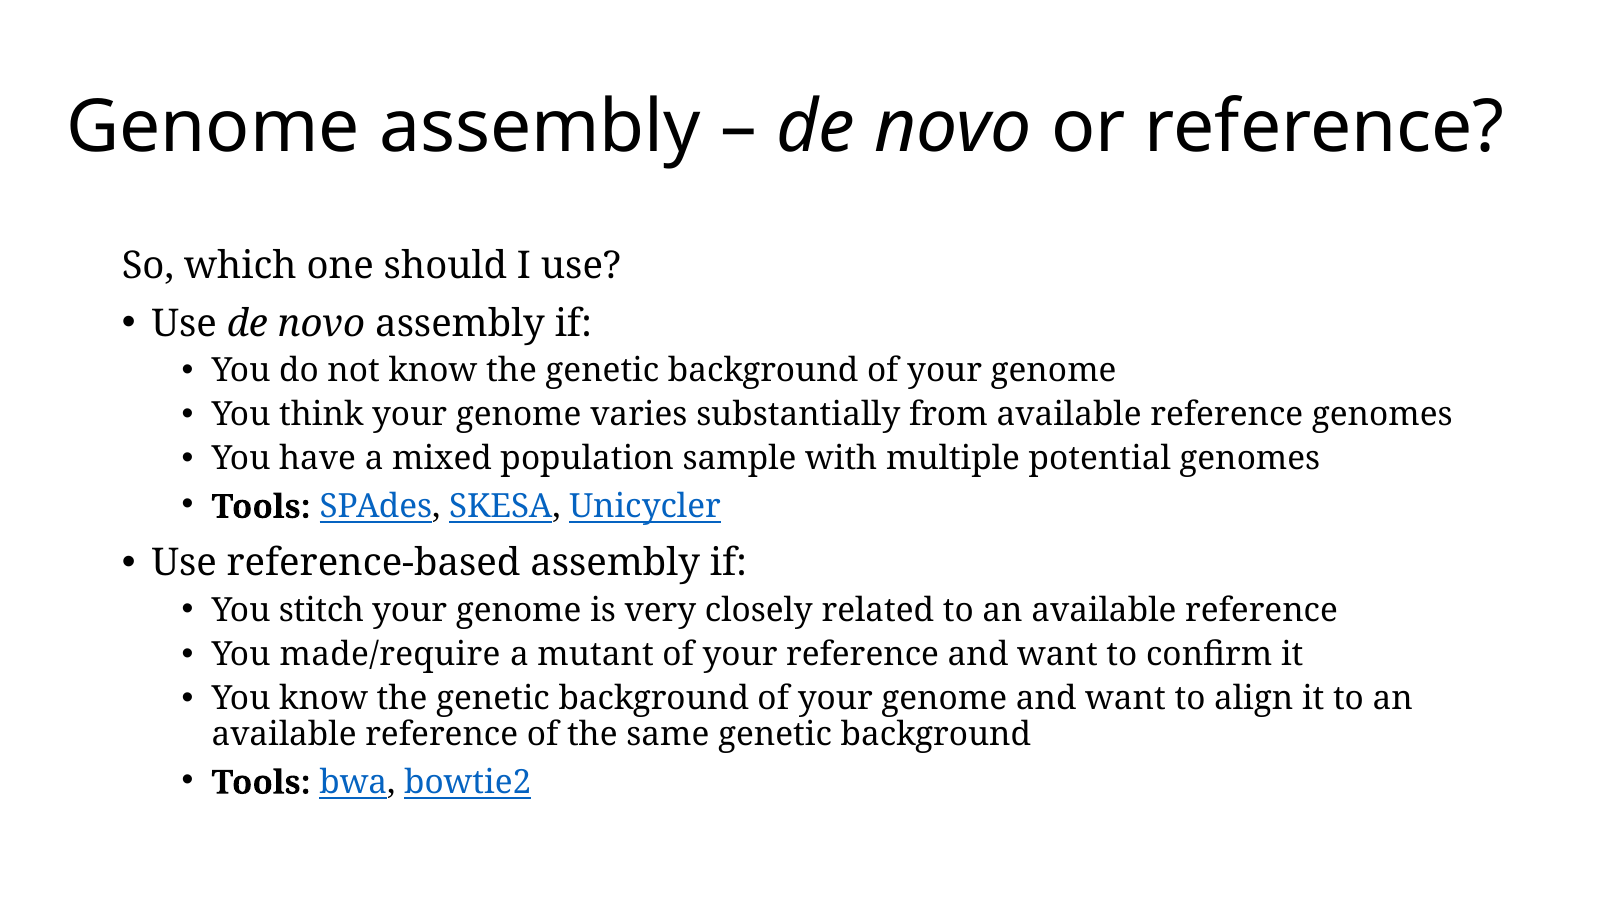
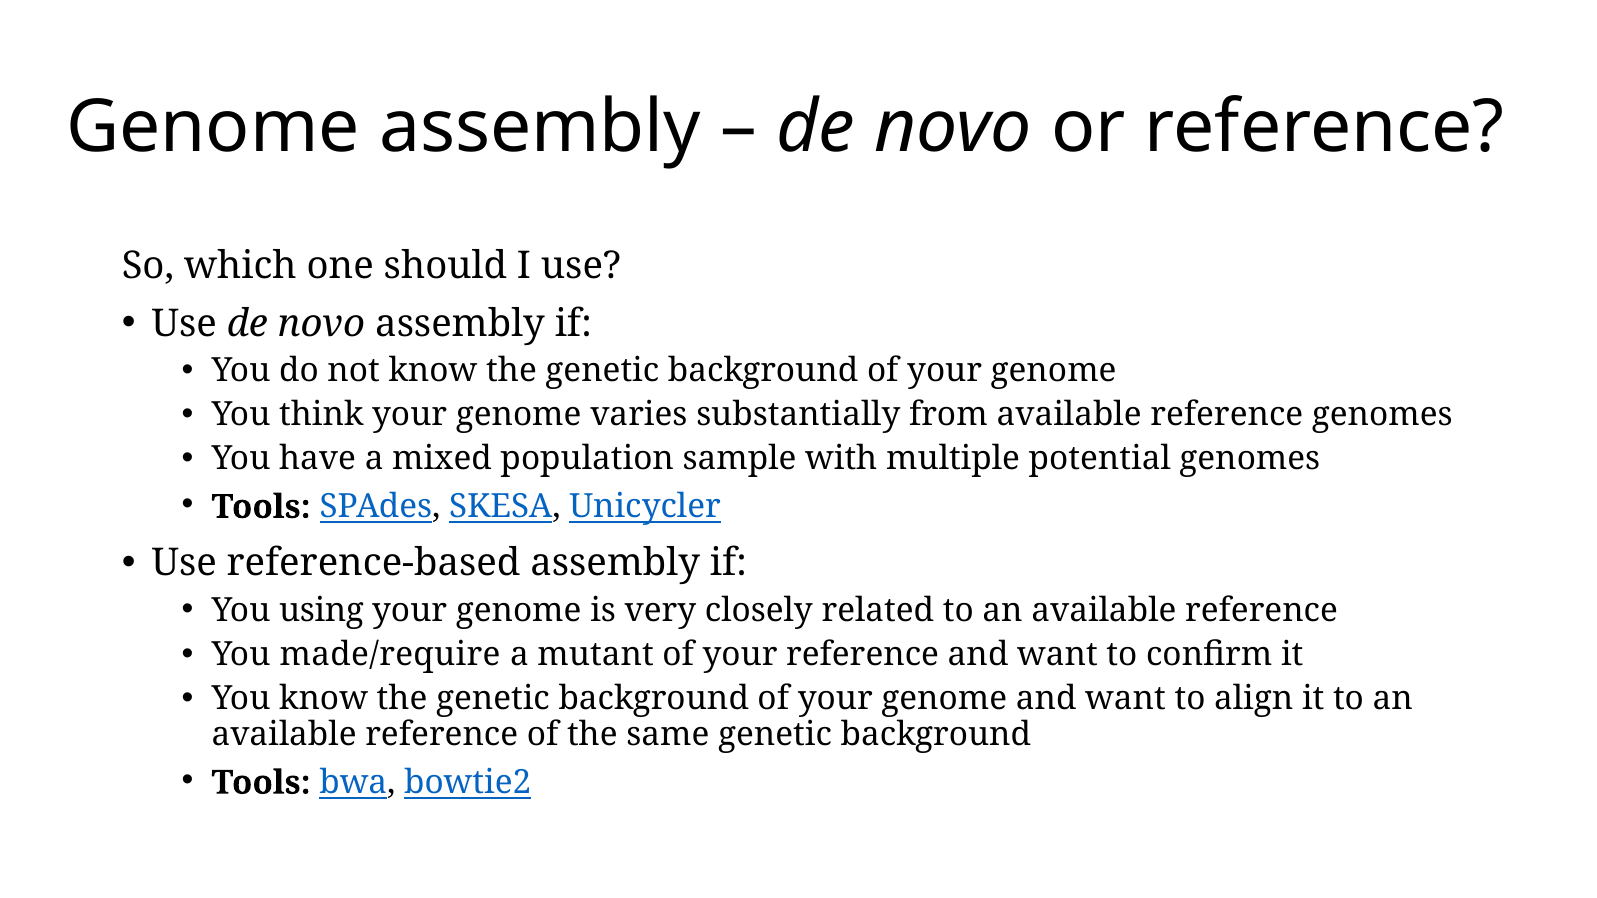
stitch: stitch -> using
